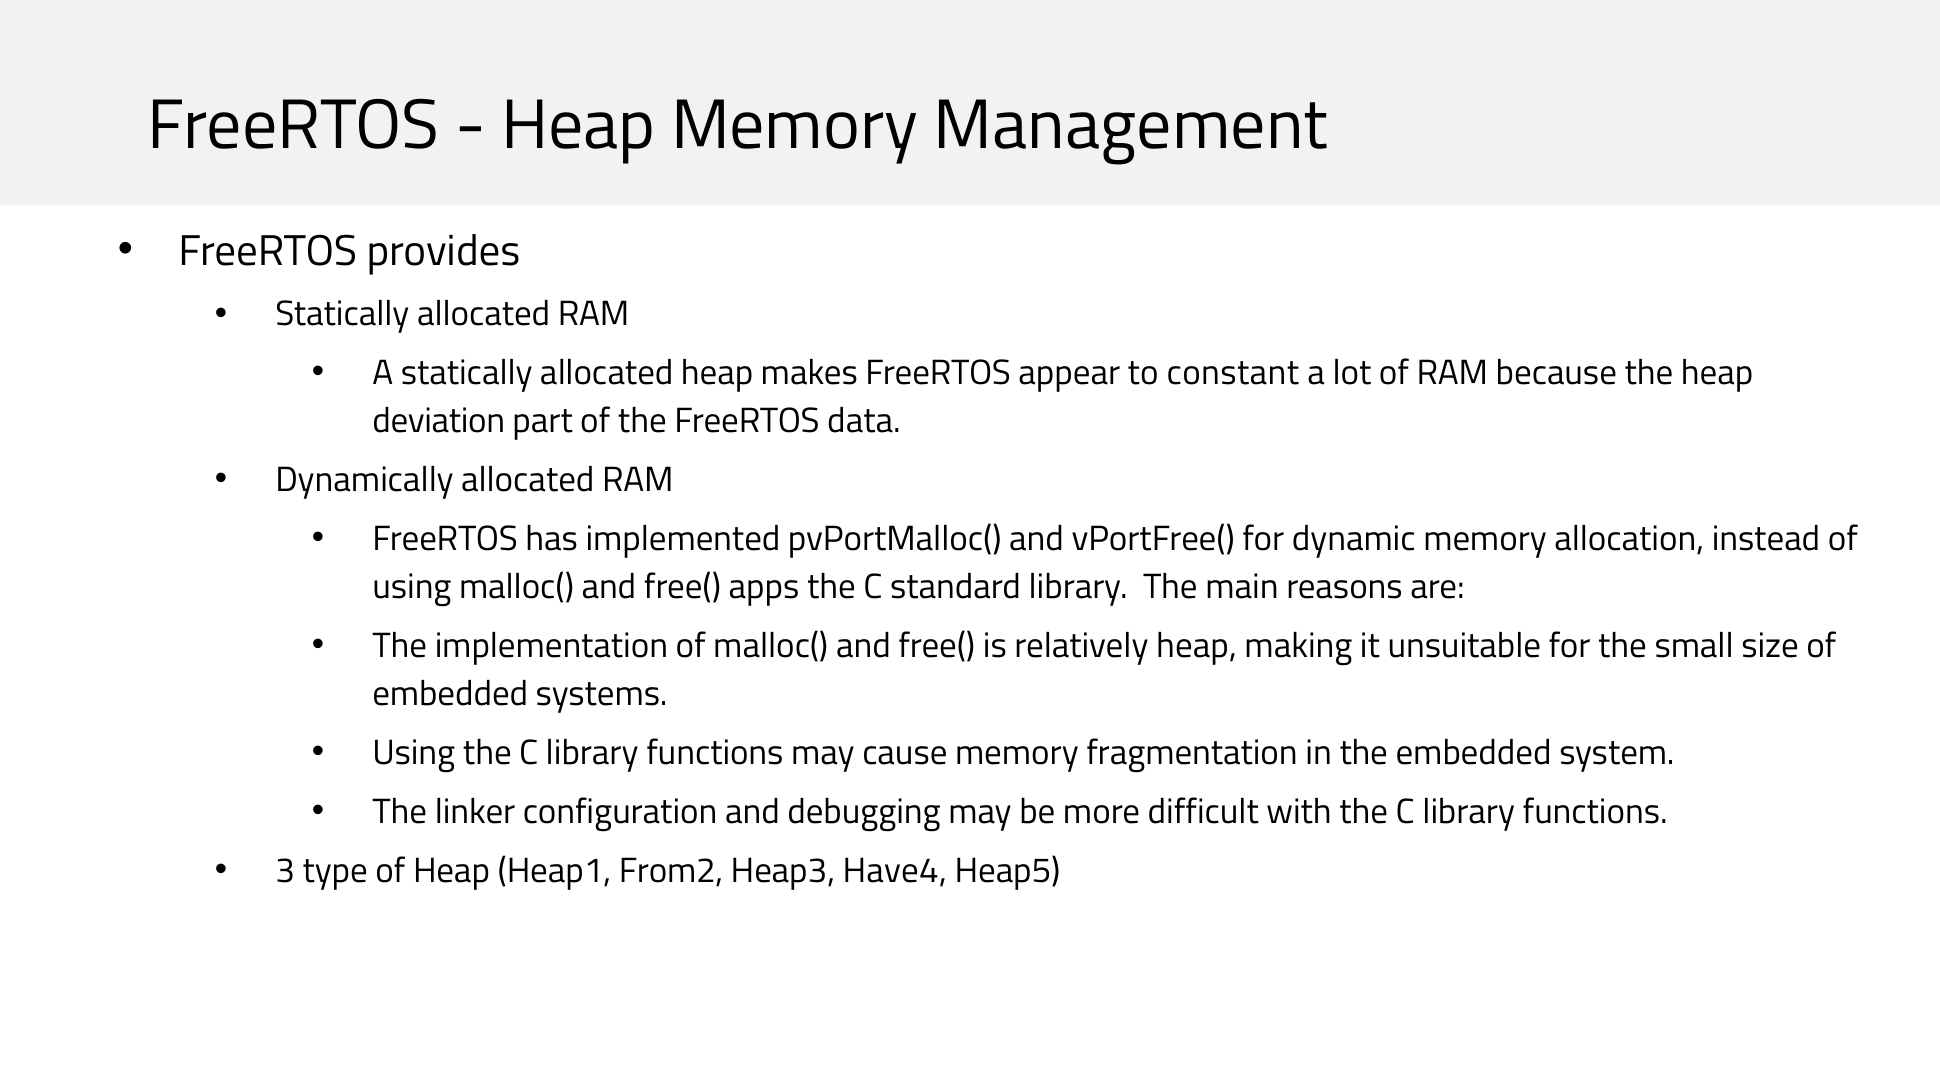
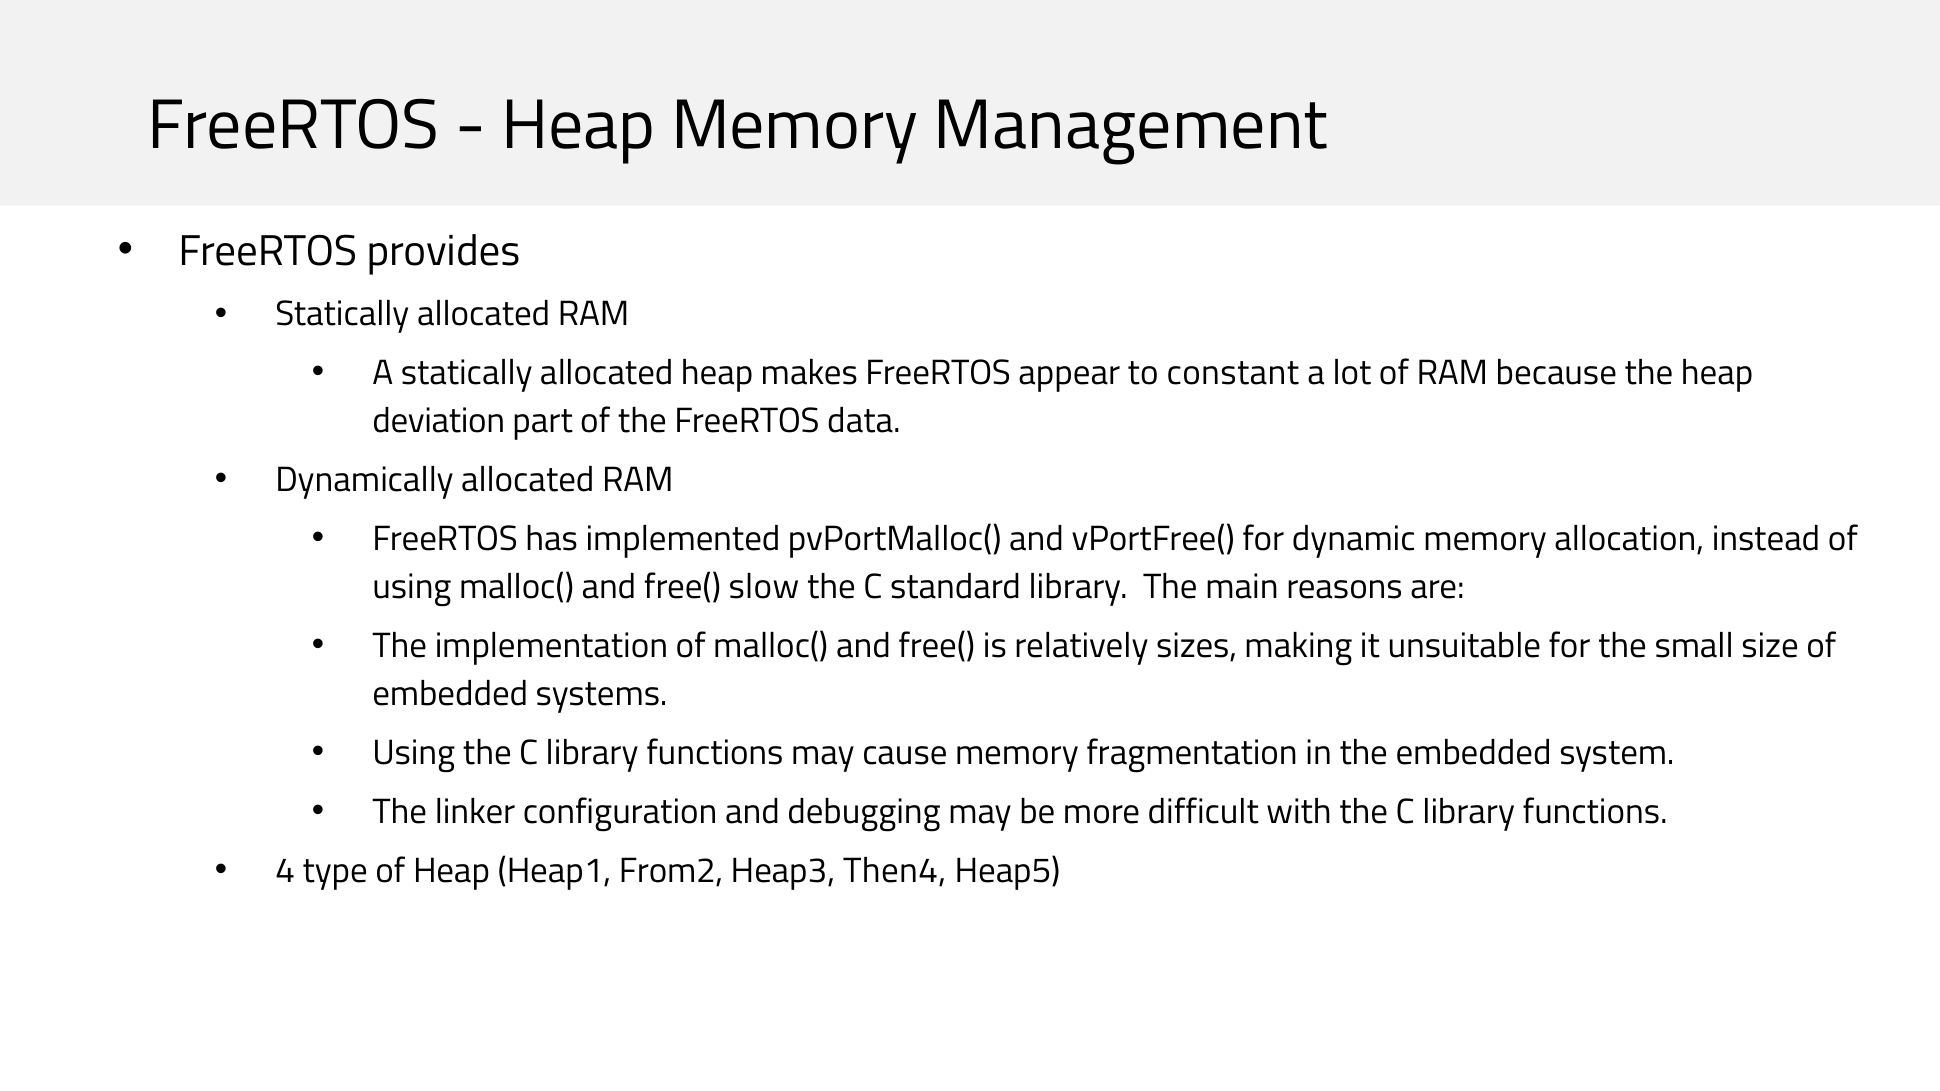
apps: apps -> slow
relatively heap: heap -> sizes
3: 3 -> 4
Have4: Have4 -> Then4
